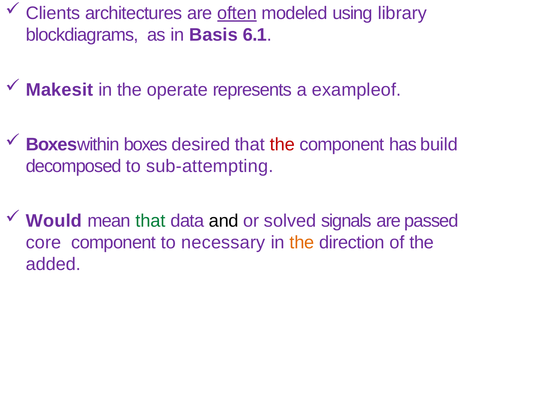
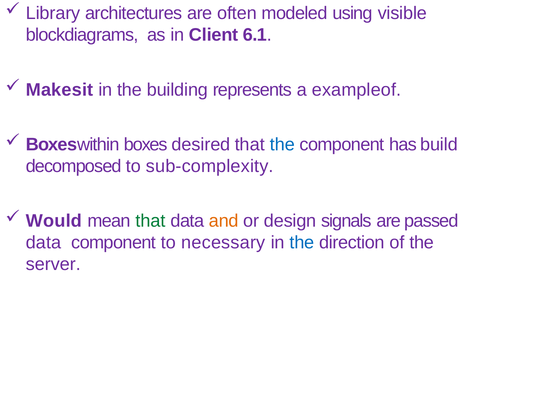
Clients: Clients -> Library
often underline: present -> none
library: library -> visible
Basis: Basis -> Client
operate: operate -> building
the at (282, 145) colour: red -> blue
sub-attempting: sub-attempting -> sub-complexity
and colour: black -> orange
solved: solved -> design
core at (44, 243): core -> data
the at (302, 243) colour: orange -> blue
added: added -> server
